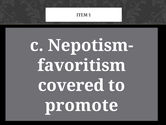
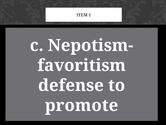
covered: covered -> defense
